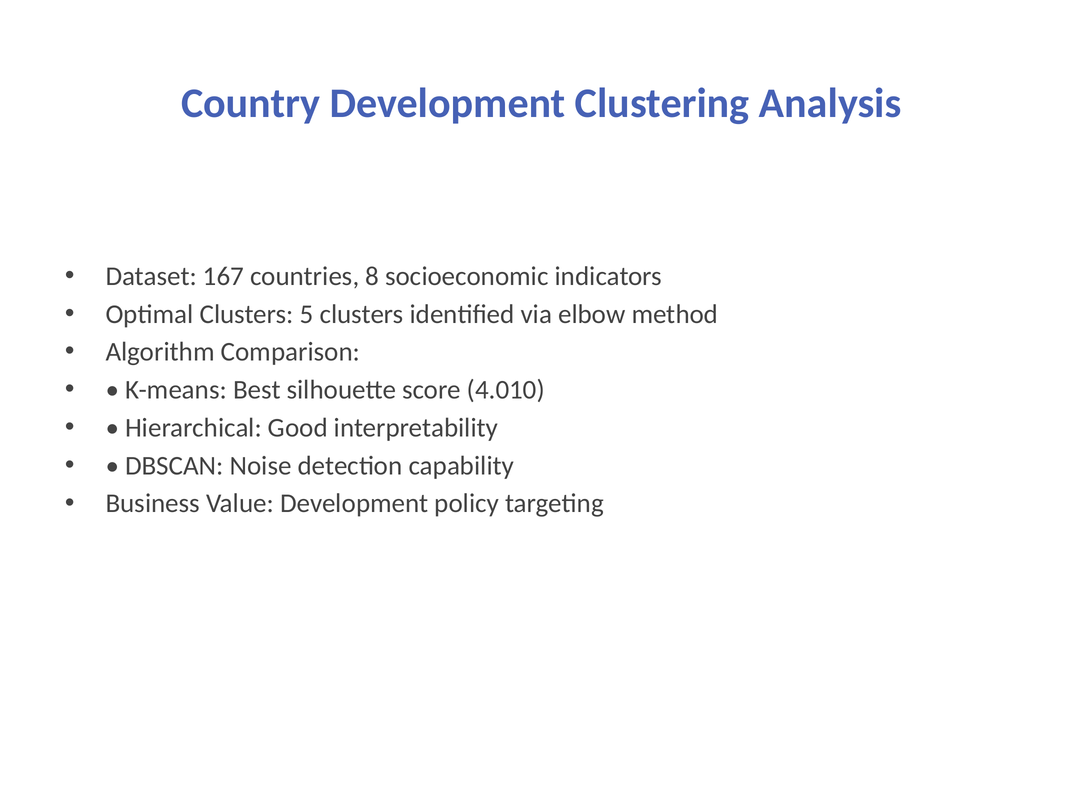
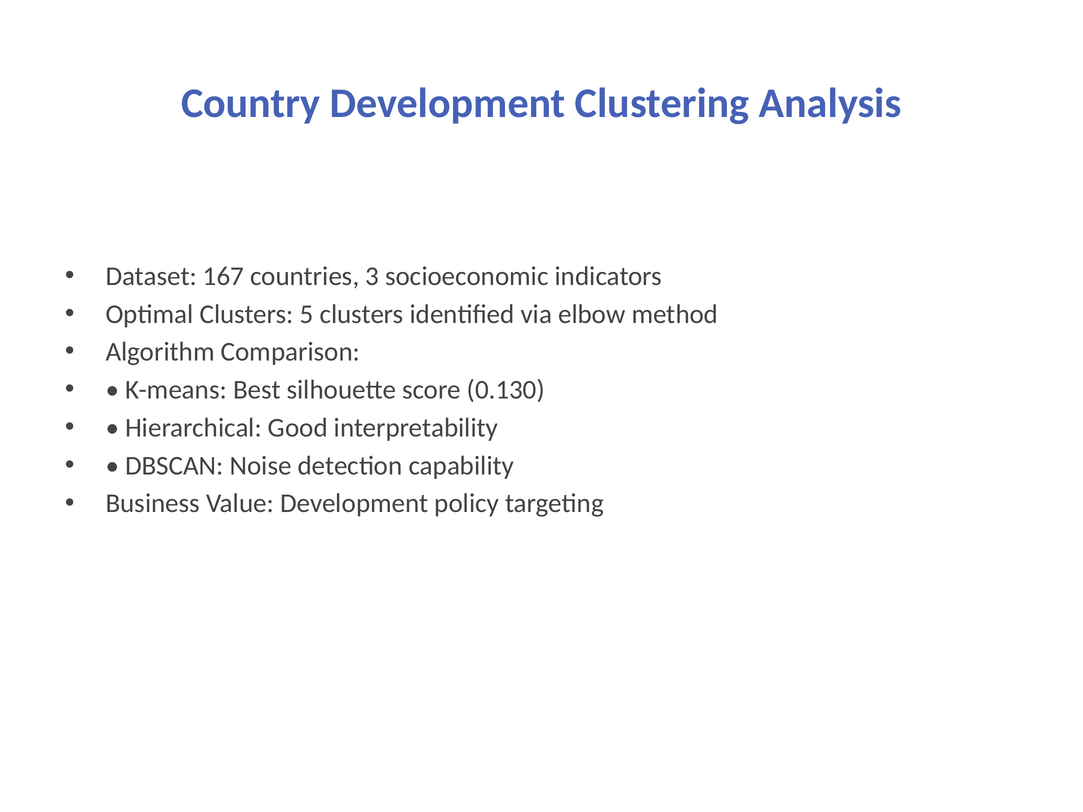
8: 8 -> 3
4.010: 4.010 -> 0.130
